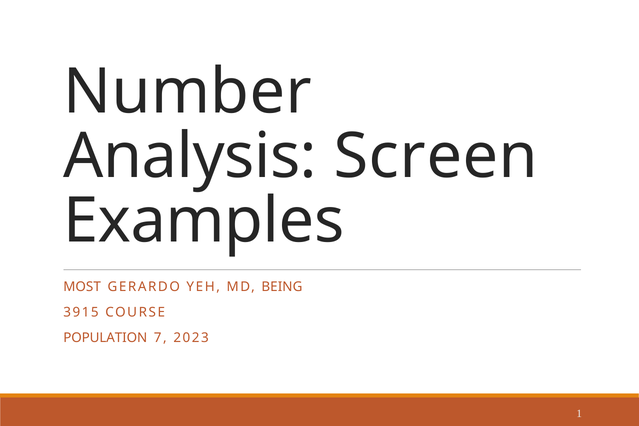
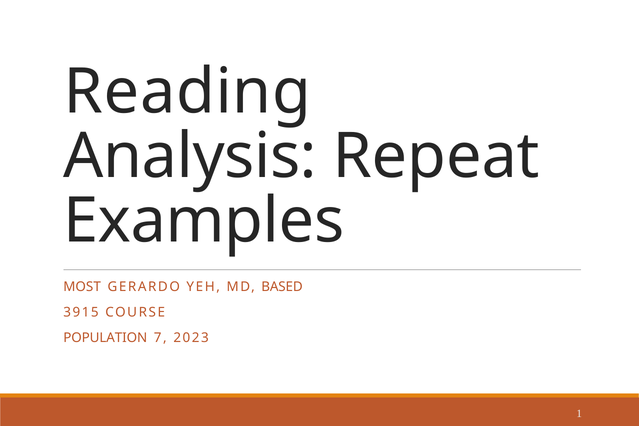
Number: Number -> Reading
Screen: Screen -> Repeat
BEING: BEING -> BASED
